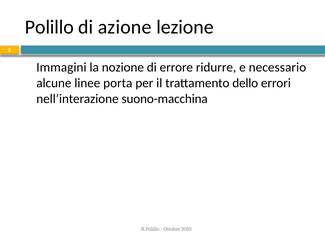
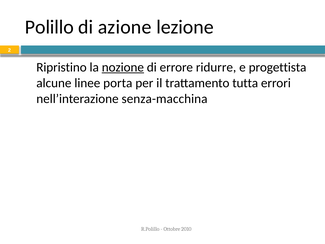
Immagini: Immagini -> Ripristino
nozione underline: none -> present
necessario: necessario -> progettista
dello: dello -> tutta
suono-macchina: suono-macchina -> senza-macchina
